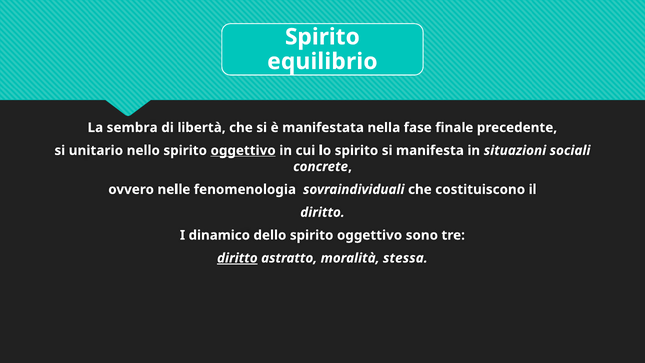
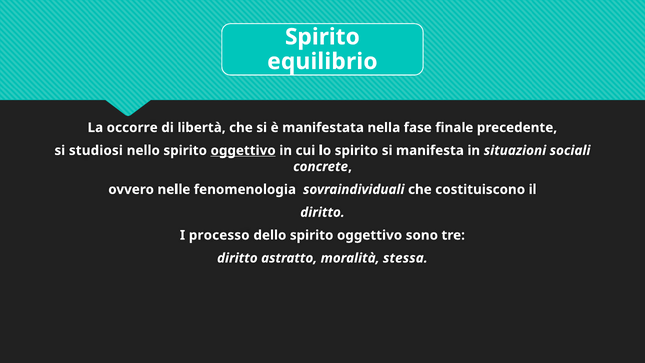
sembra: sembra -> occorre
unitario: unitario -> studiosi
dinamico: dinamico -> processo
diritto at (237, 258) underline: present -> none
